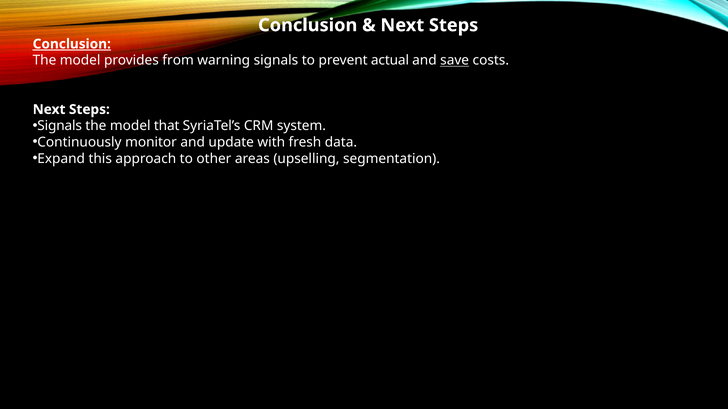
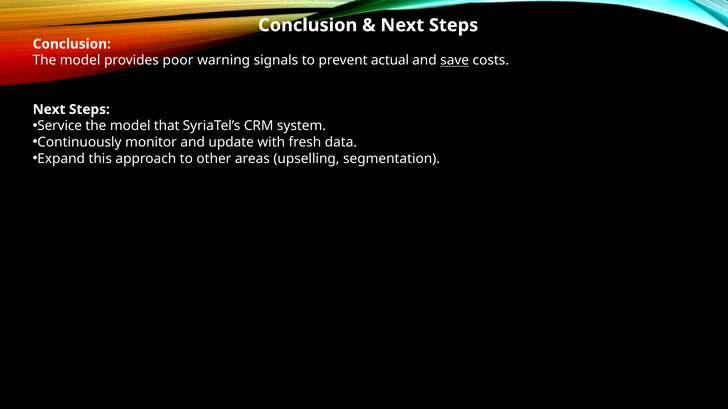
Conclusion at (72, 44) underline: present -> none
from: from -> poor
Signals at (60, 126): Signals -> Service
